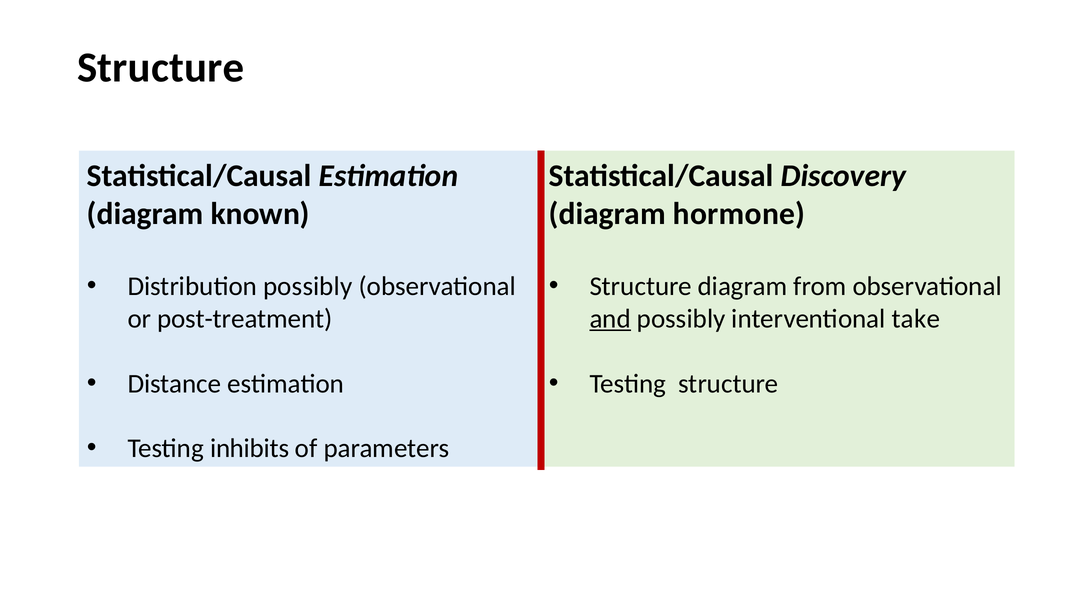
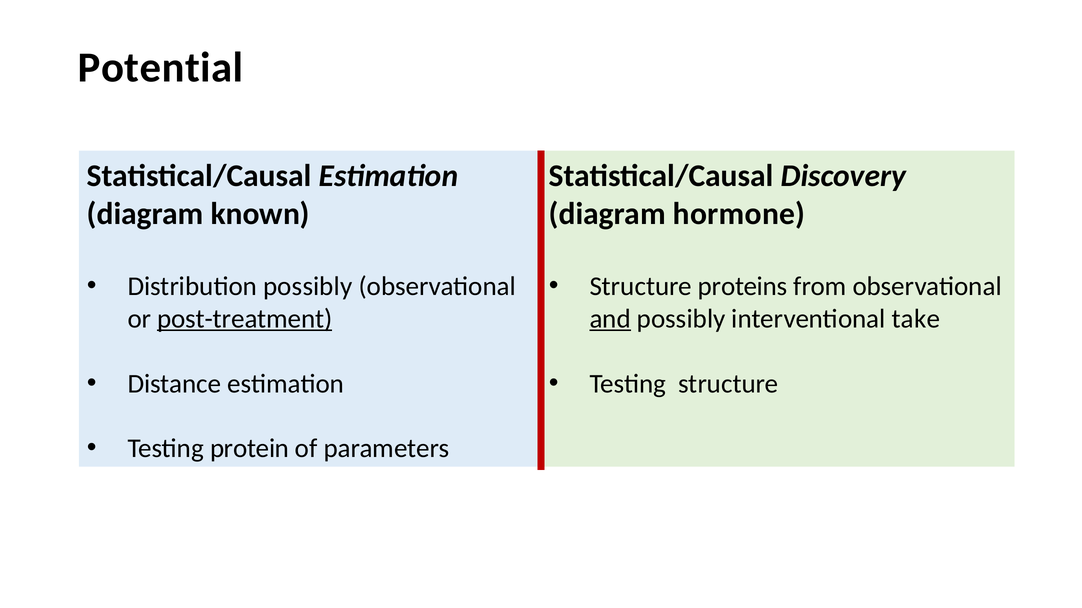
Structure at (161, 68): Structure -> Potential
Structure diagram: diagram -> proteins
post-treatment underline: none -> present
inhibits: inhibits -> protein
